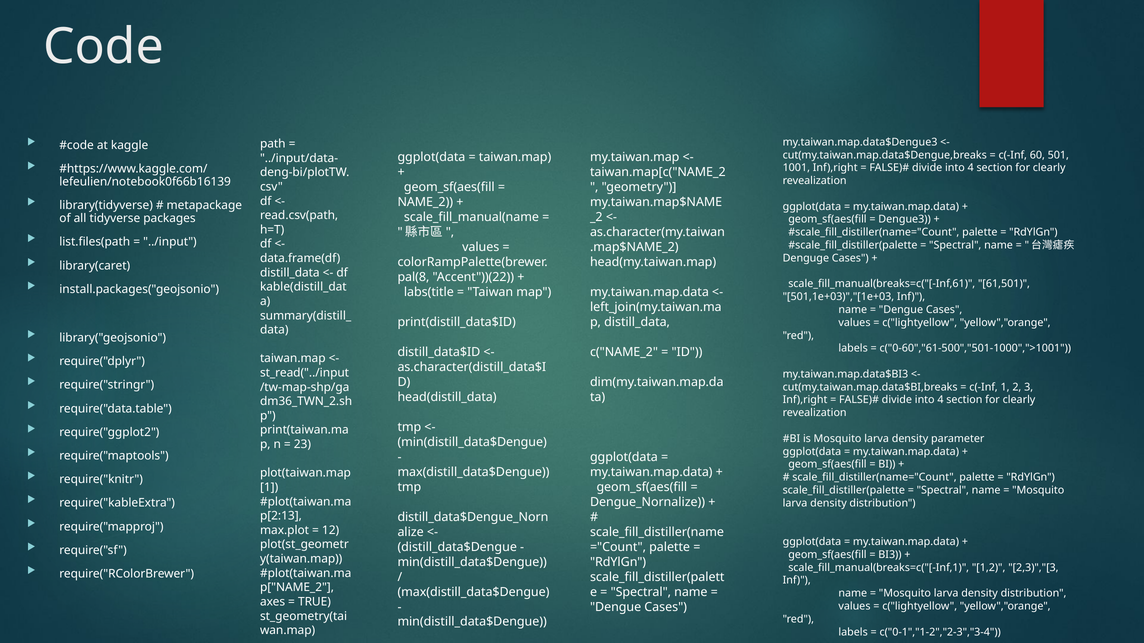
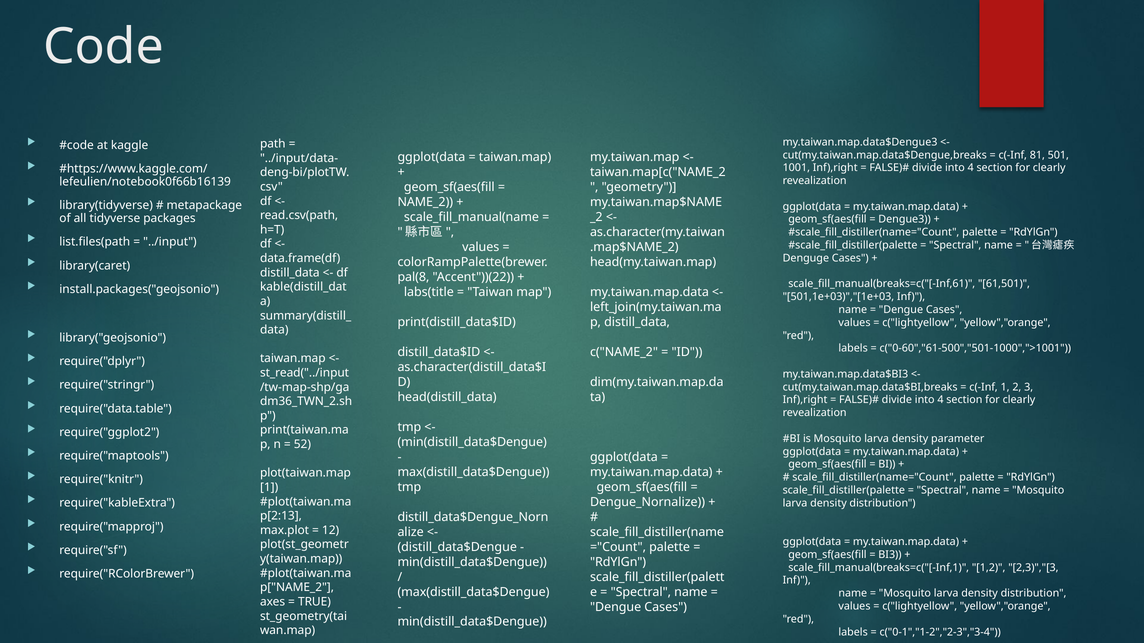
60: 60 -> 81
23: 23 -> 52
